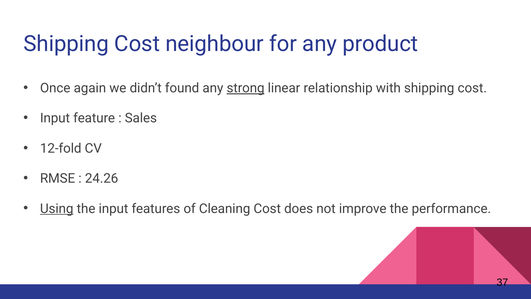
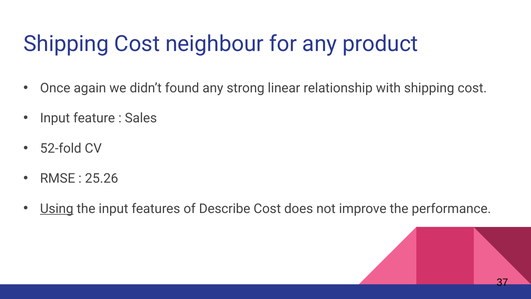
strong underline: present -> none
12-fold: 12-fold -> 52-fold
24.26: 24.26 -> 25.26
Cleaning: Cleaning -> Describe
